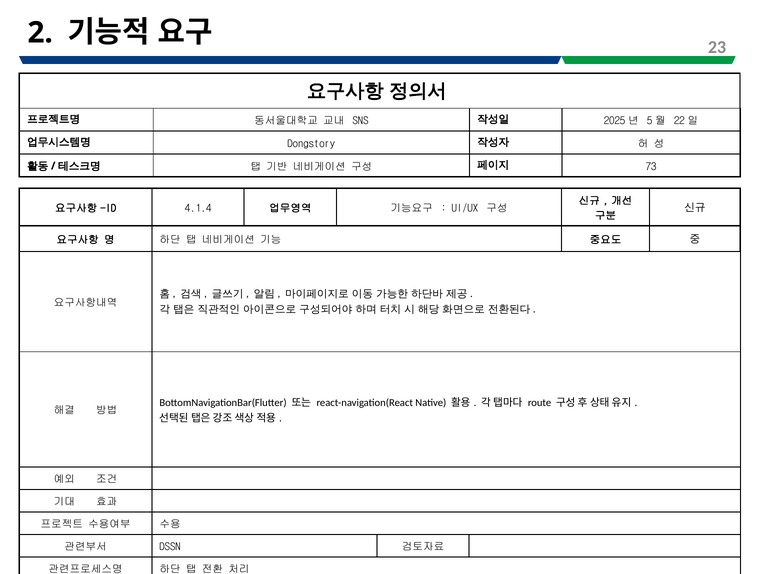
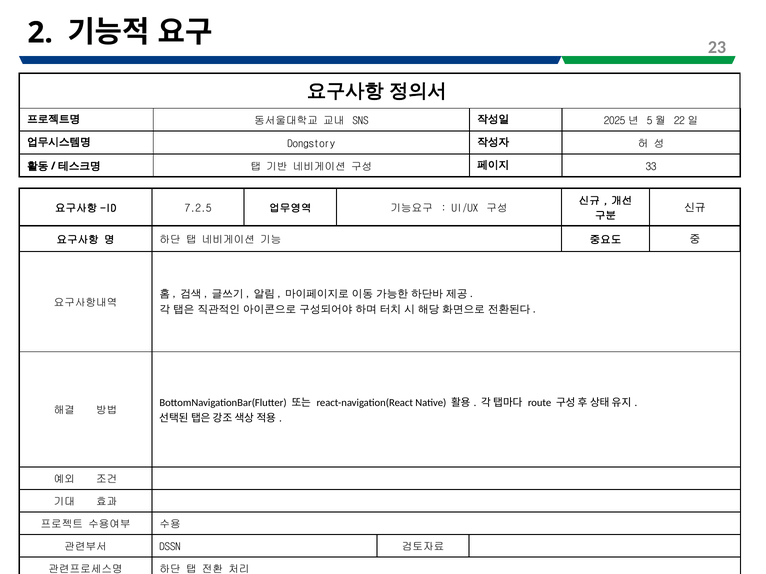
73: 73 -> 33
4.1.4: 4.1.4 -> 7.2.5
